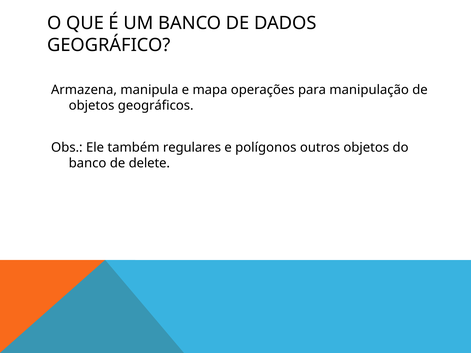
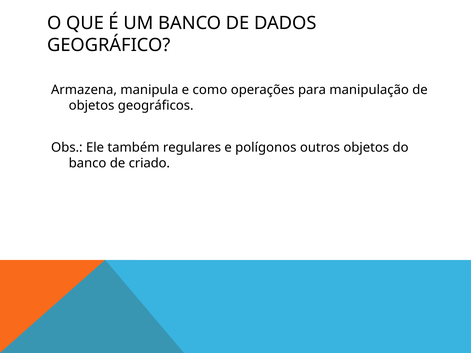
mapa: mapa -> como
delete: delete -> criado
